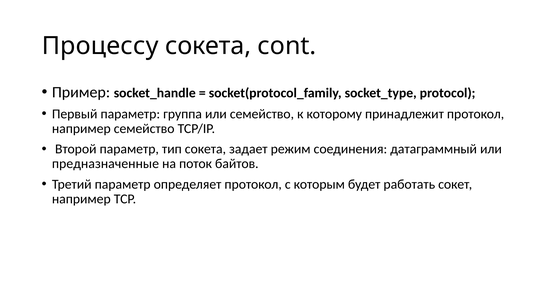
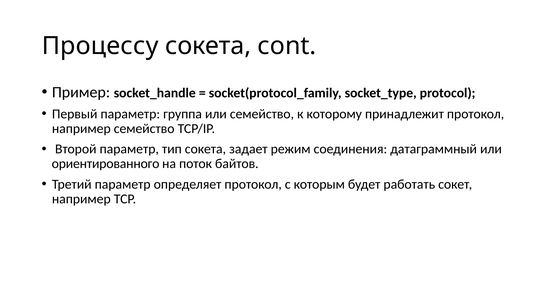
предназначенные: предназначенные -> ориентированного
